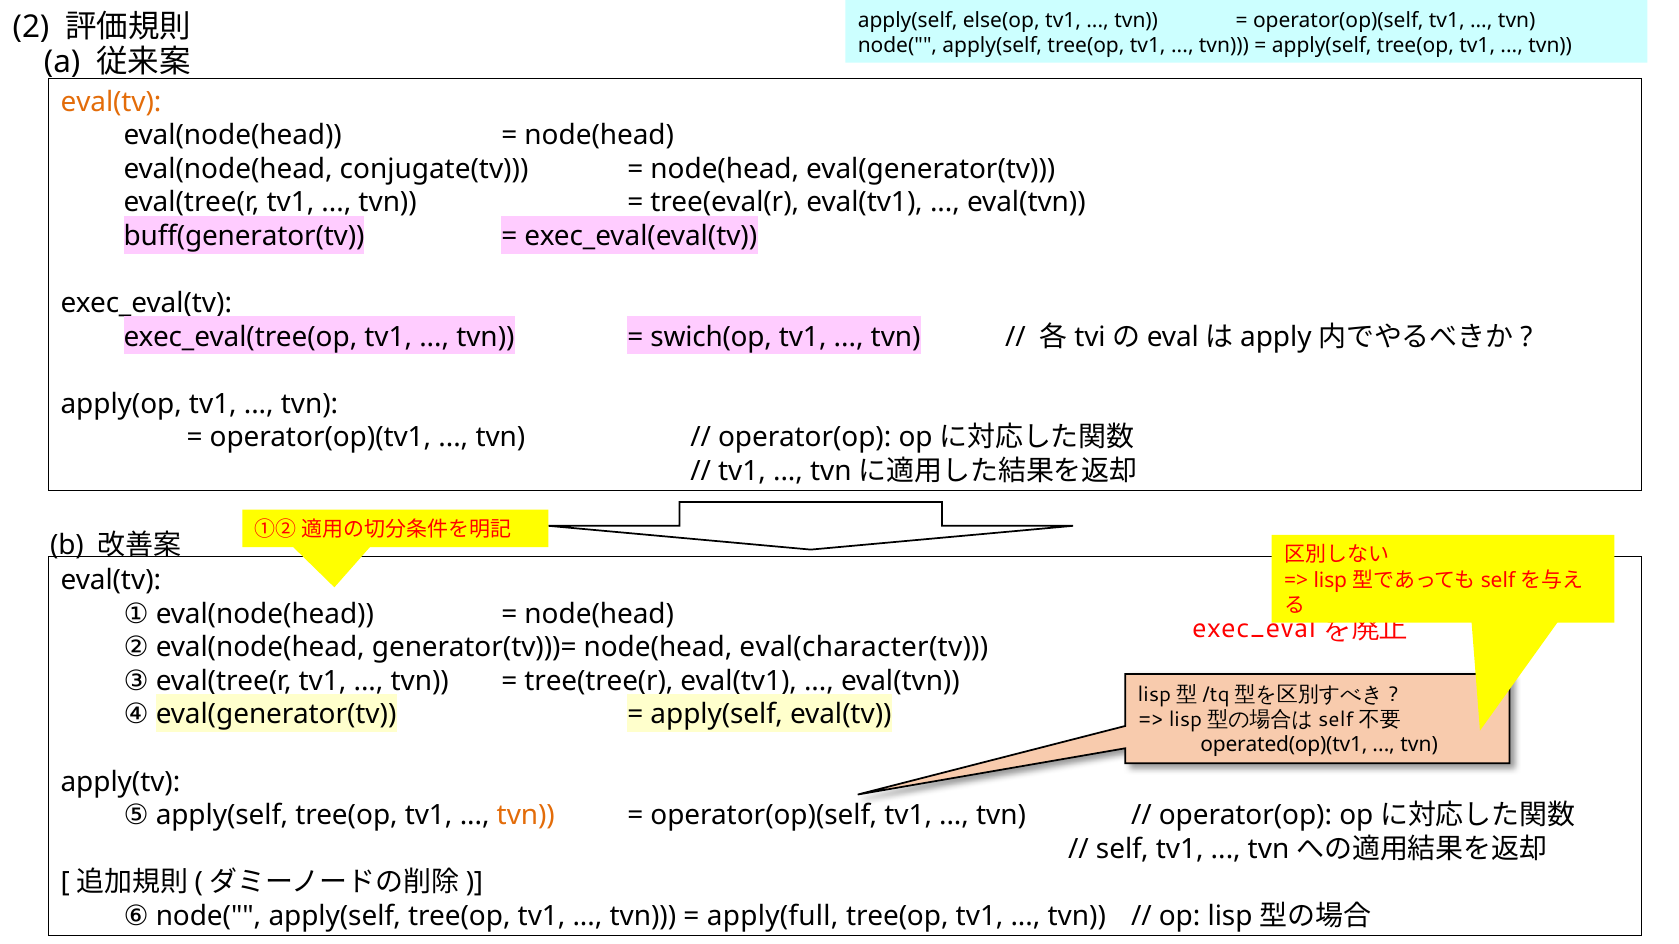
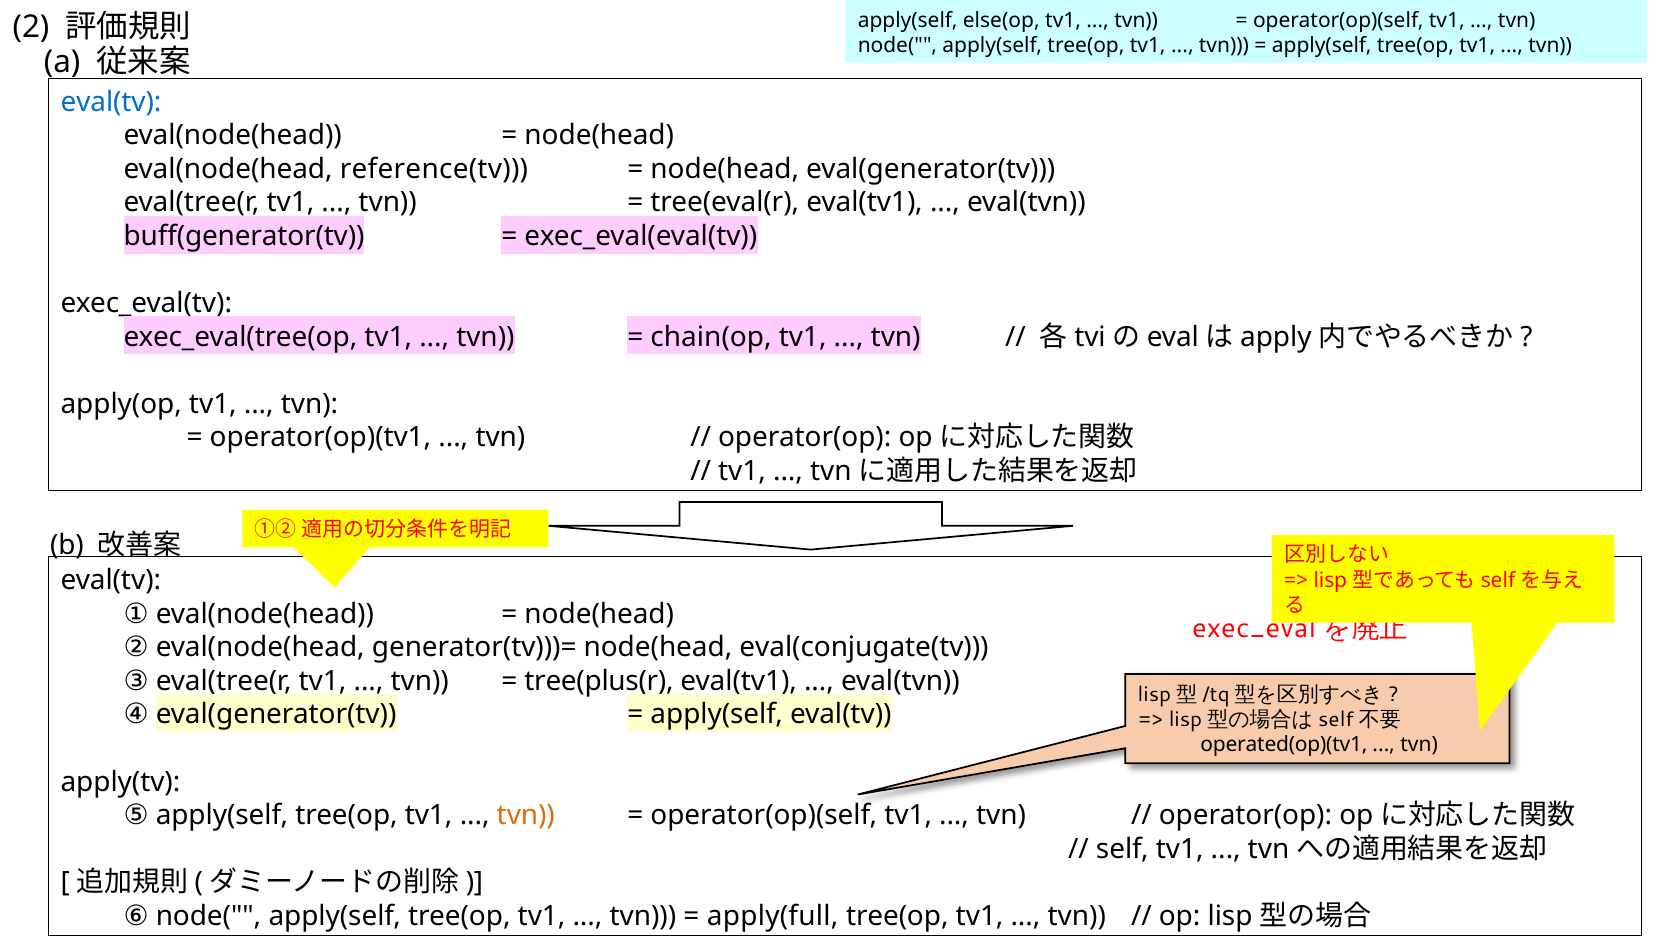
eval(tv at (111, 102) colour: orange -> blue
conjugate(tv: conjugate(tv -> reference(tv
swich(op: swich(op -> chain(op
eval(character(tv: eval(character(tv -> eval(conjugate(tv
tree(tree(r: tree(tree(r -> tree(plus(r
